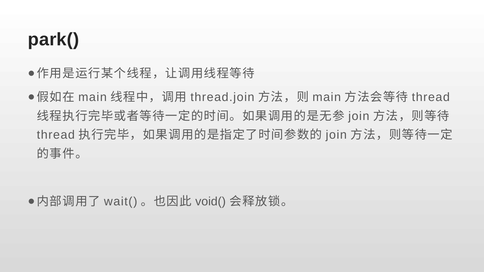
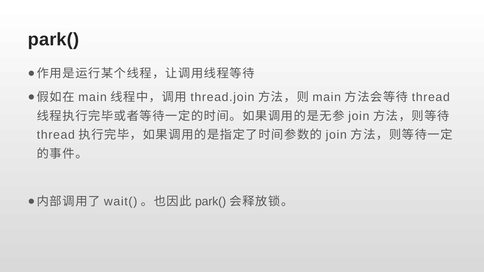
void( at (211, 202): void( -> park(
